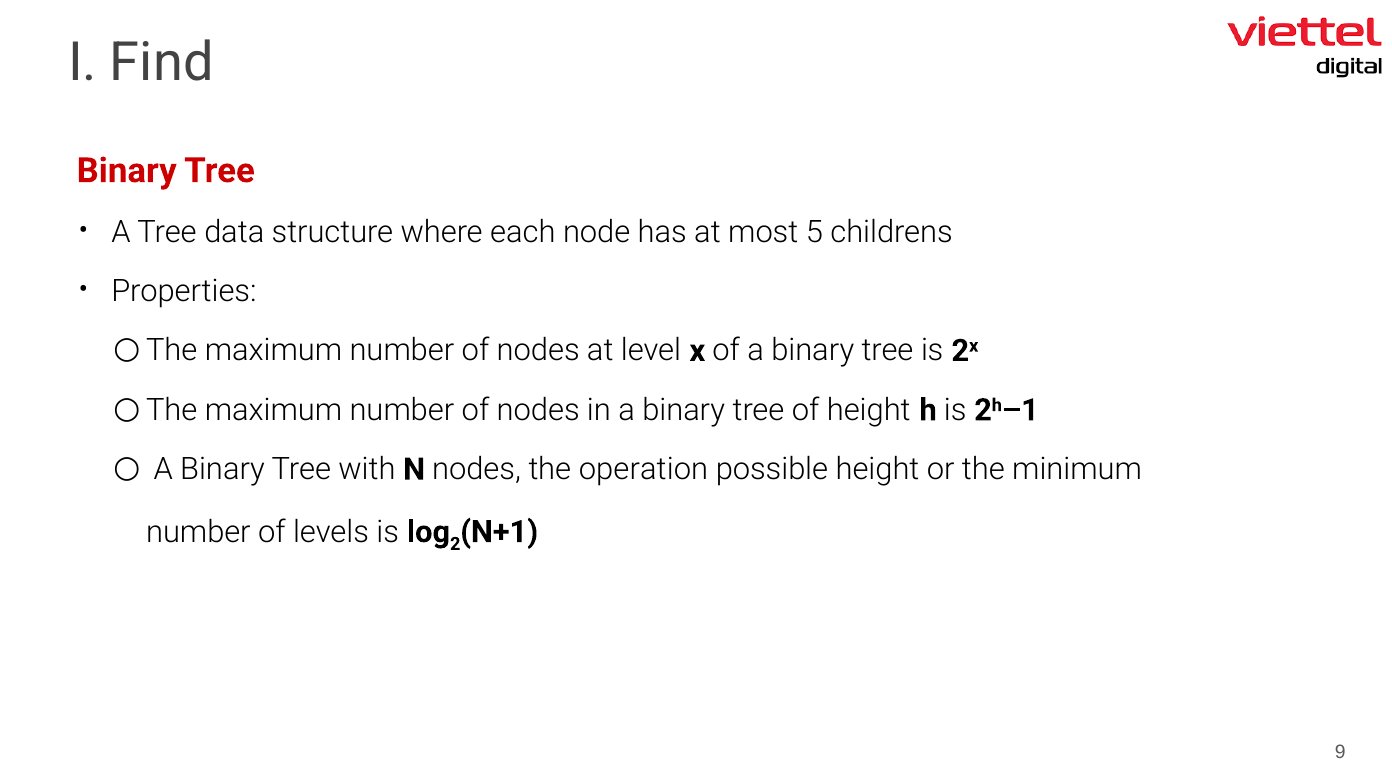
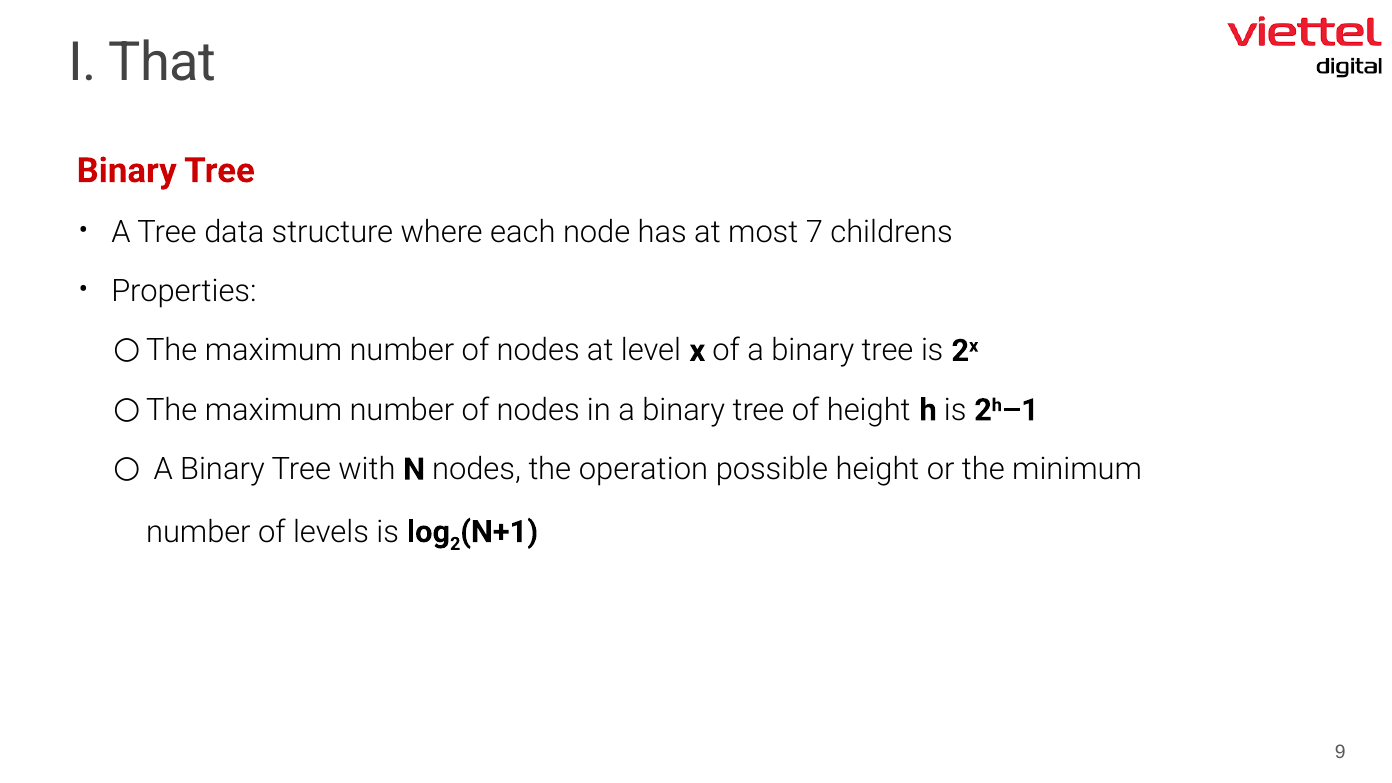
Find: Find -> That
5: 5 -> 7
